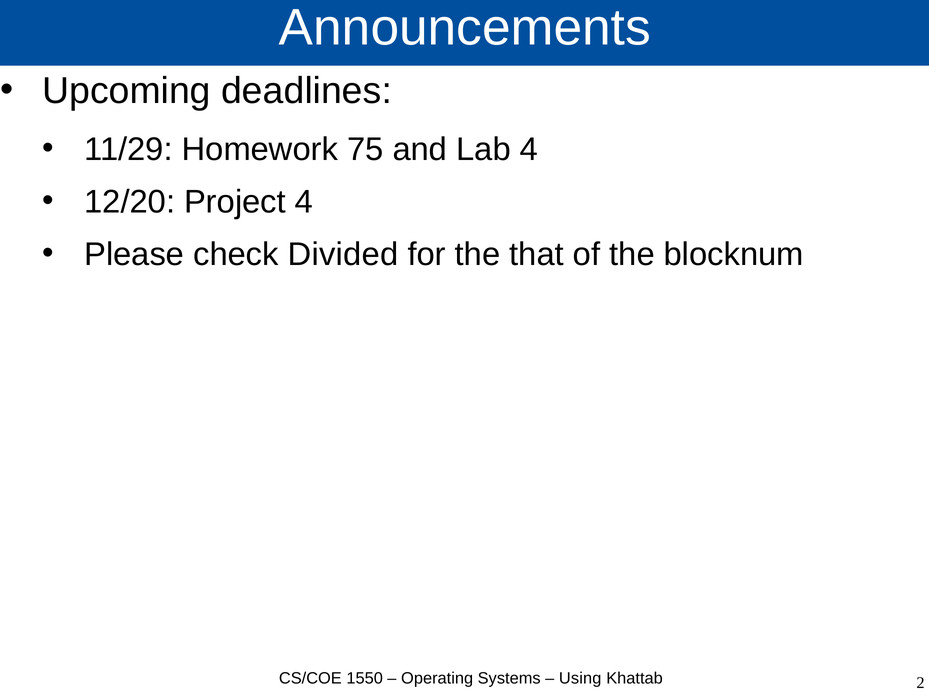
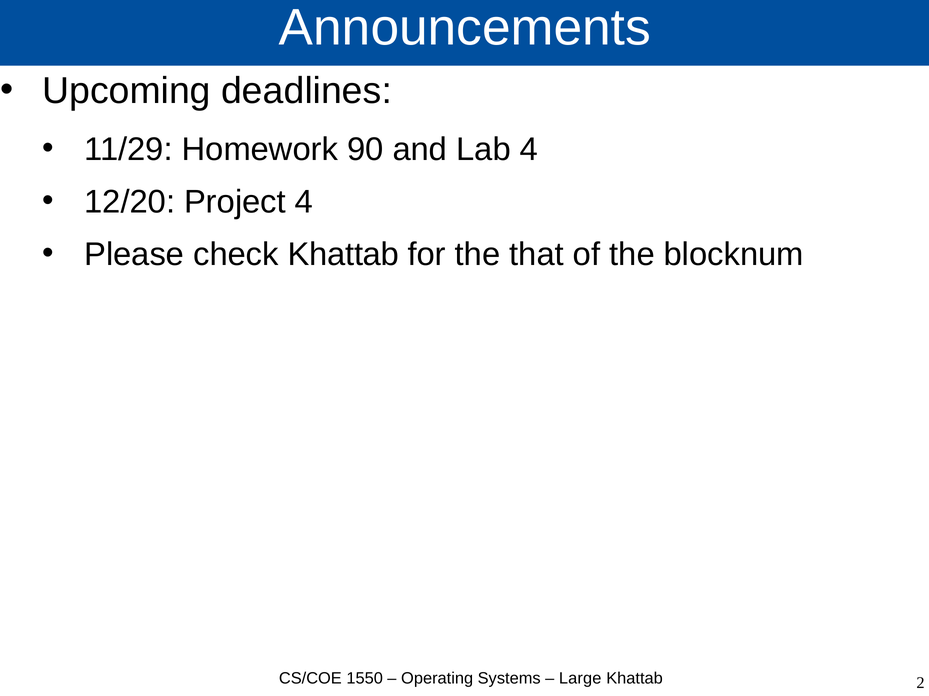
75: 75 -> 90
check Divided: Divided -> Khattab
Using: Using -> Large
